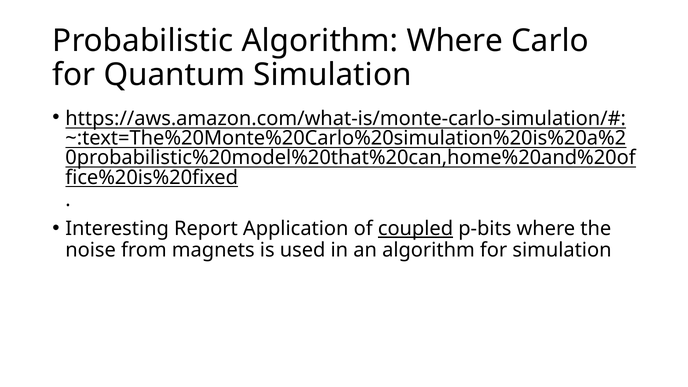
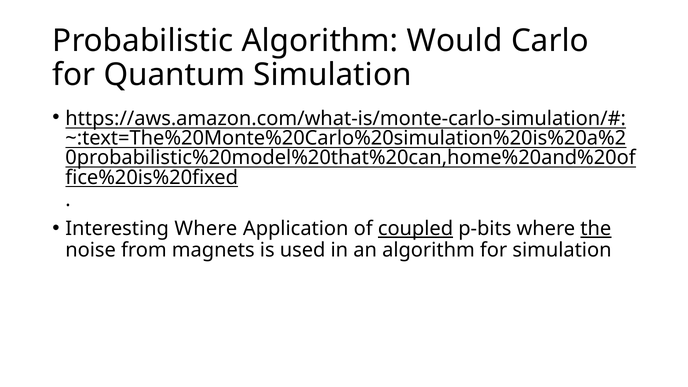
Algorithm Where: Where -> Would
Interesting Report: Report -> Where
the underline: none -> present
